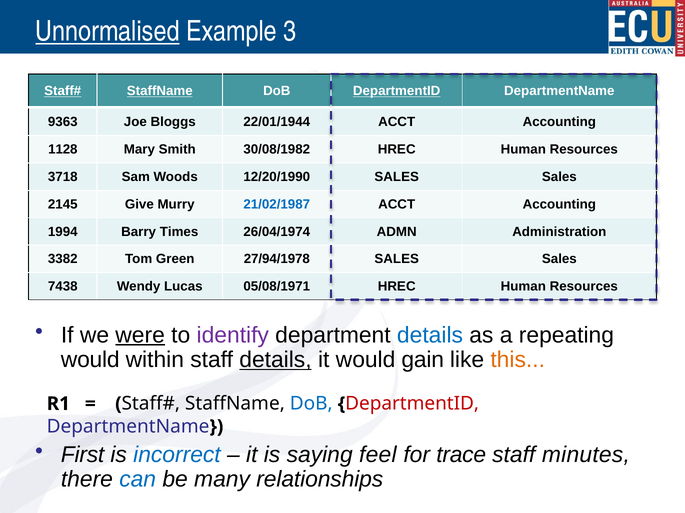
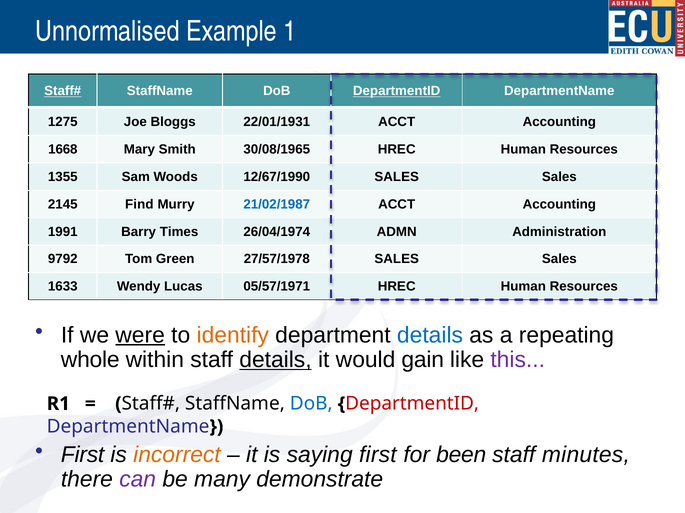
Unnormalised underline: present -> none
3: 3 -> 1
StaffName at (160, 91) underline: present -> none
9363: 9363 -> 1275
22/01/1944: 22/01/1944 -> 22/01/1931
1128: 1128 -> 1668
30/08/1982: 30/08/1982 -> 30/08/1965
3718: 3718 -> 1355
12/20/1990: 12/20/1990 -> 12/67/1990
Give: Give -> Find
1994: 1994 -> 1991
3382: 3382 -> 9792
27/94/1978: 27/94/1978 -> 27/57/1978
7438: 7438 -> 1633
05/08/1971: 05/08/1971 -> 05/57/1971
identify colour: purple -> orange
would at (90, 360): would -> whole
this colour: orange -> purple
incorrect colour: blue -> orange
saying feel: feel -> first
trace: trace -> been
can colour: blue -> purple
relationships: relationships -> demonstrate
